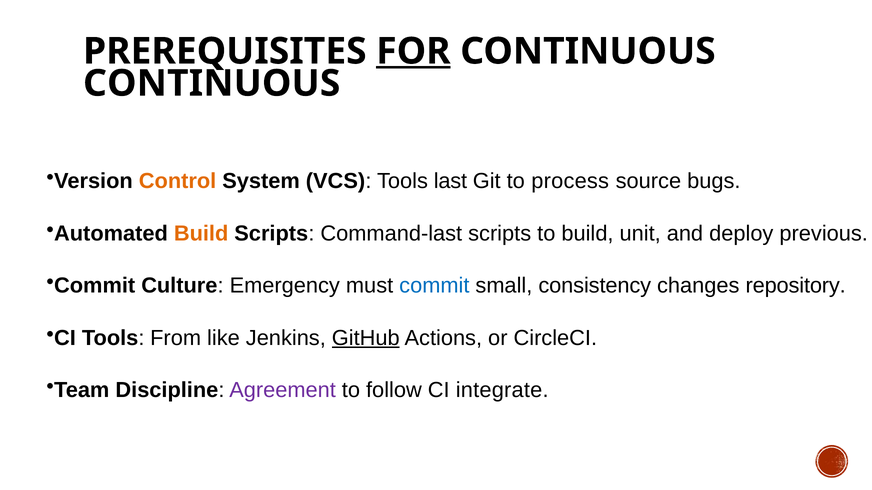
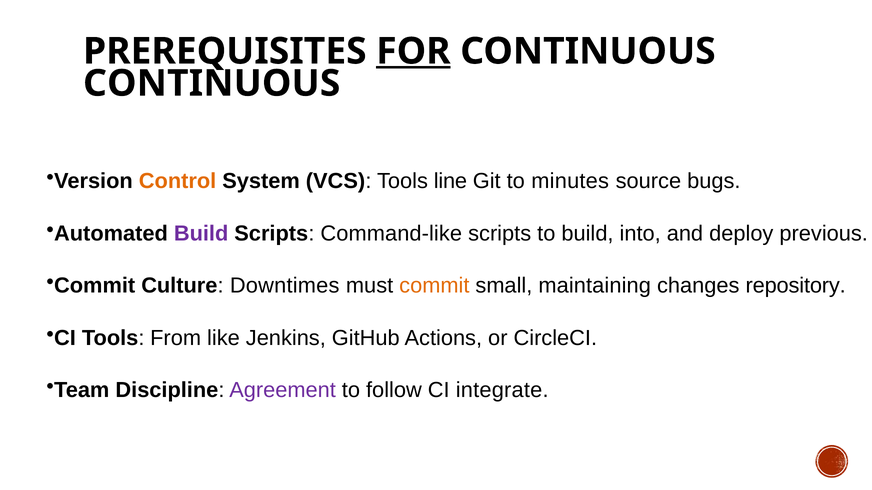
last: last -> line
process: process -> minutes
Build at (201, 234) colour: orange -> purple
Command-last: Command-last -> Command-like
unit: unit -> into
Emergency: Emergency -> Downtimes
commit at (434, 286) colour: blue -> orange
consistency: consistency -> maintaining
GitHub underline: present -> none
